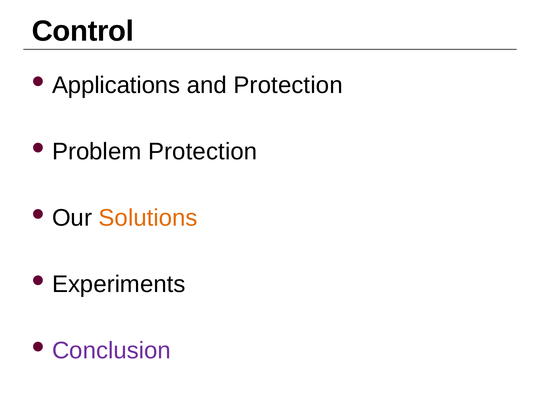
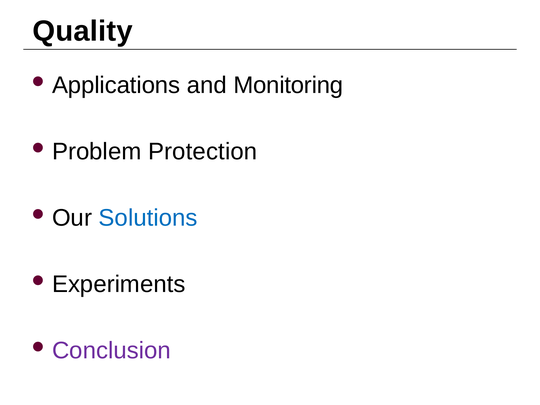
Control: Control -> Quality
and Protection: Protection -> Monitoring
Solutions colour: orange -> blue
